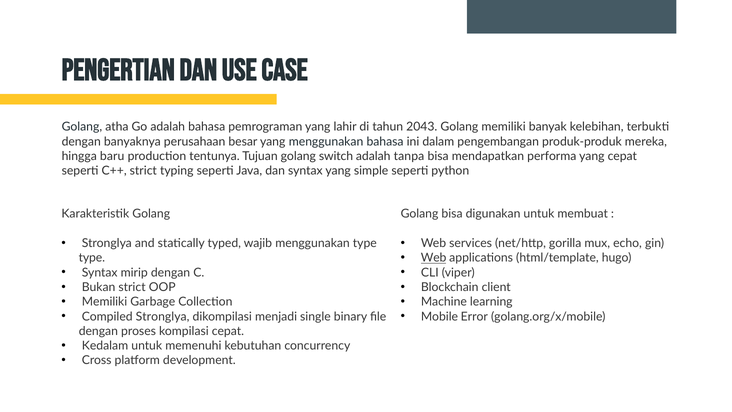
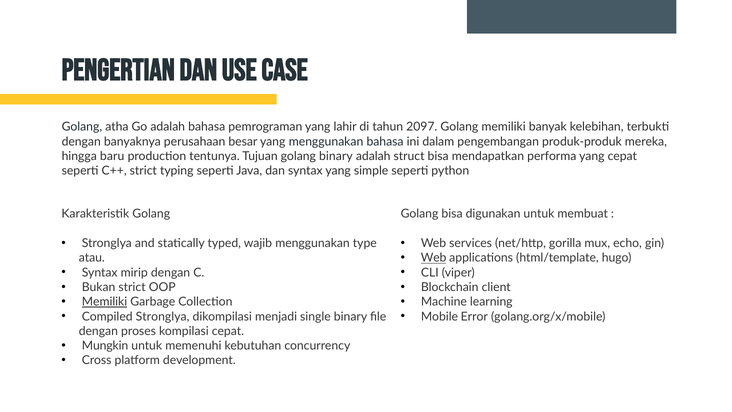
2043: 2043 -> 2097
golang switch: switch -> binary
tanpa: tanpa -> struct
type at (92, 258): type -> atau
Memiliki at (105, 302) underline: none -> present
Kedalam: Kedalam -> Mungkin
